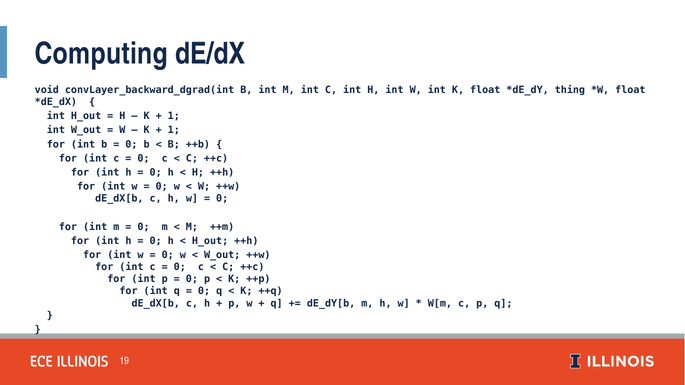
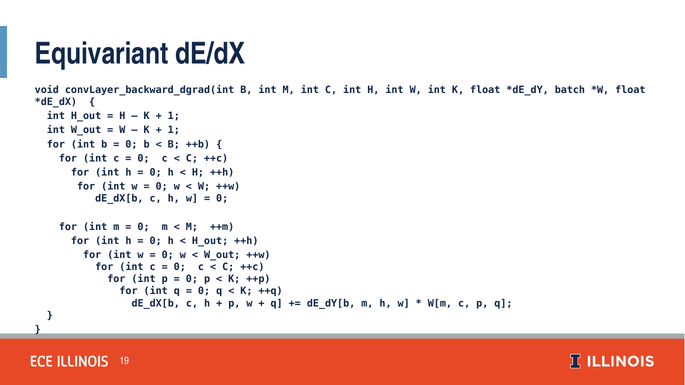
Computing: Computing -> Equivariant
thing: thing -> batch
